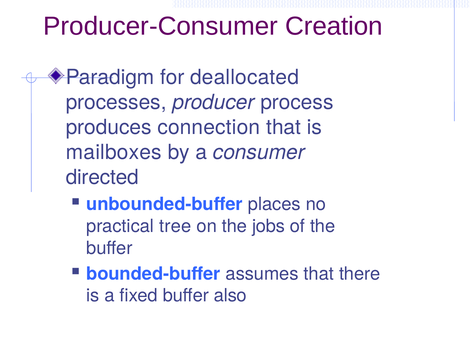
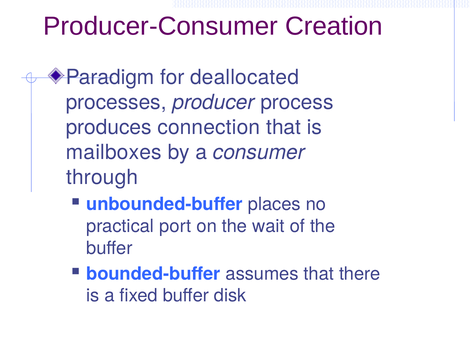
directed: directed -> through
tree: tree -> port
jobs: jobs -> wait
also: also -> disk
